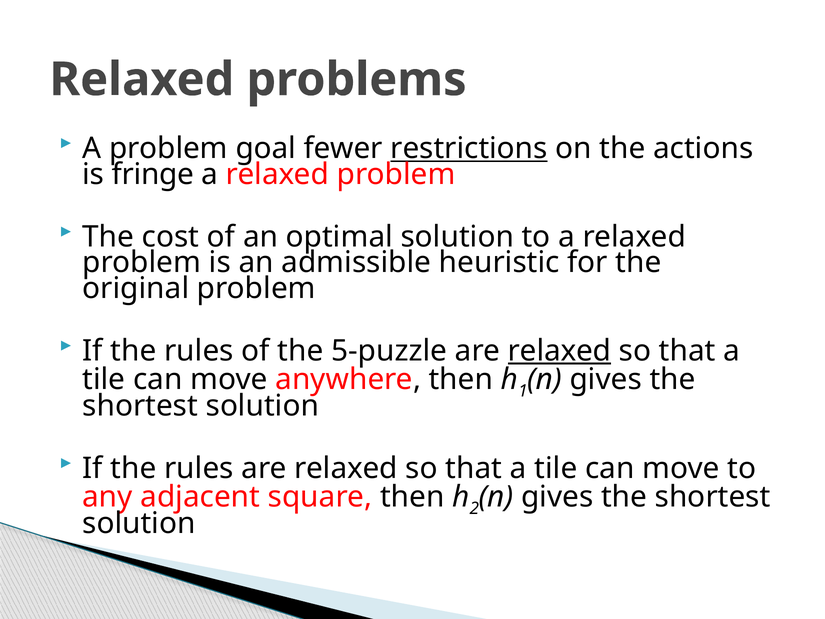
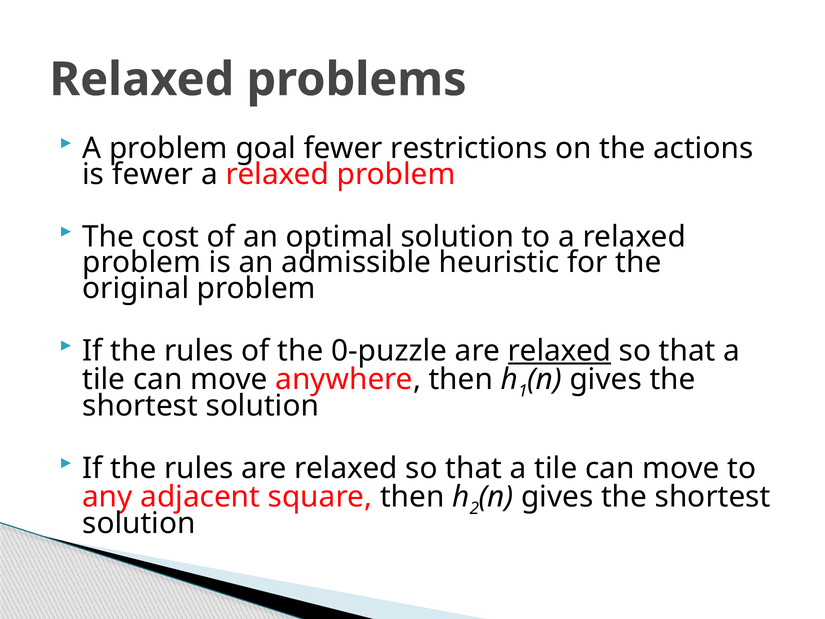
restrictions underline: present -> none
is fringe: fringe -> fewer
5-puzzle: 5-puzzle -> 0-puzzle
